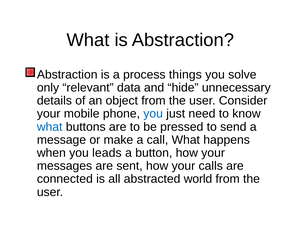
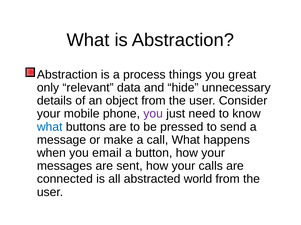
solve: solve -> great
you at (153, 114) colour: blue -> purple
leads: leads -> email
